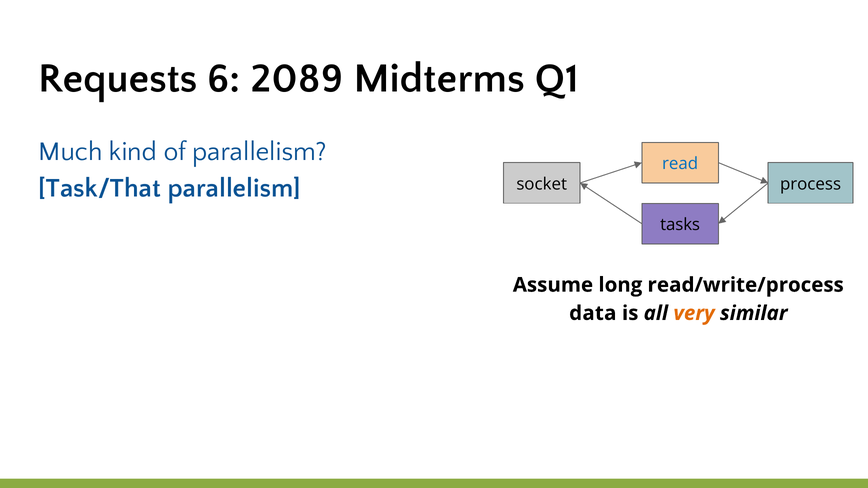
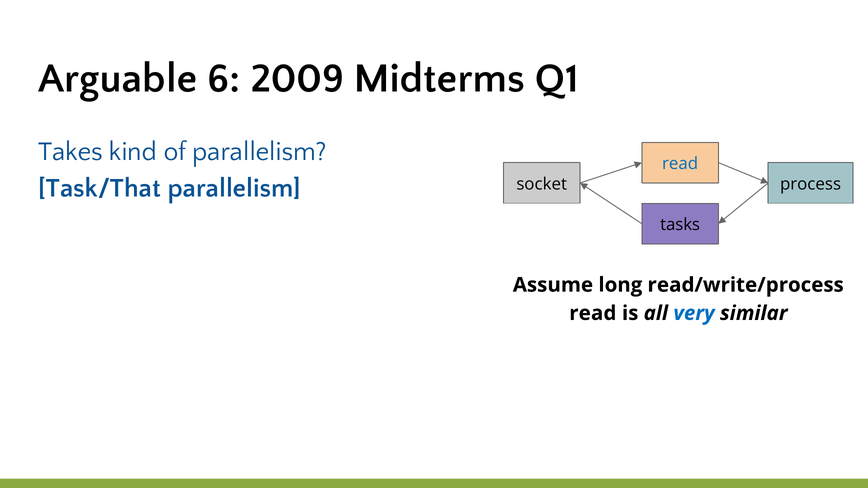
Requests: Requests -> Arguable
2089: 2089 -> 2009
Much: Much -> Takes
data at (593, 313): data -> read
very colour: orange -> blue
